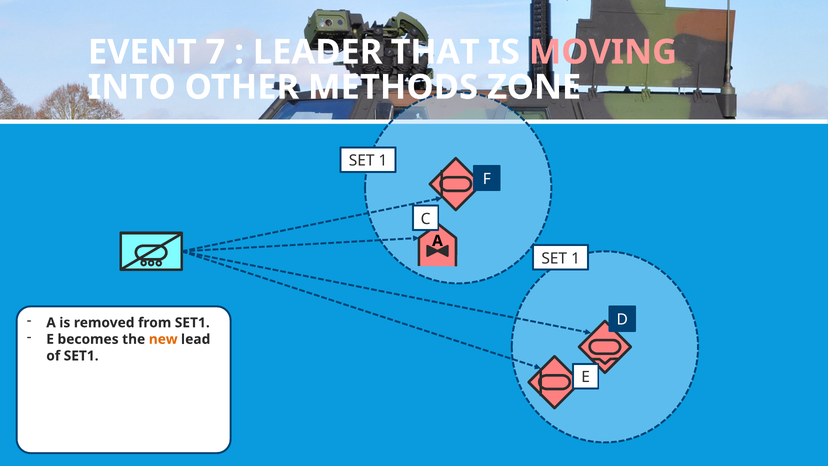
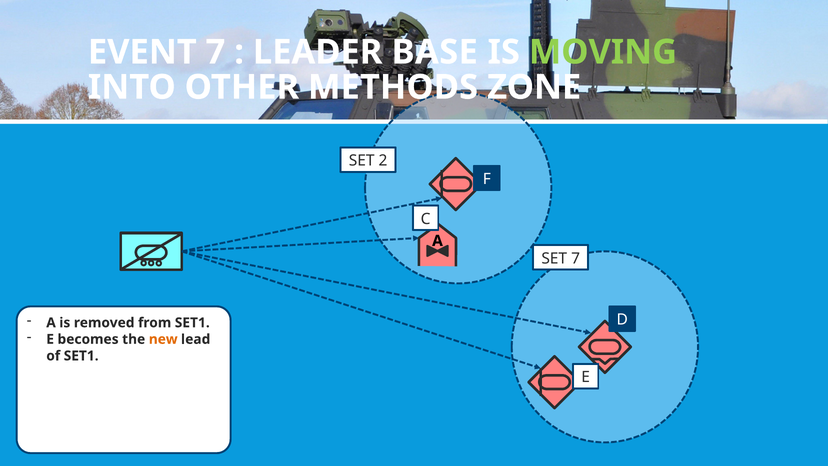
THAT: THAT -> BASE
MOVING colour: pink -> light green
1 at (383, 161): 1 -> 2
1 at (576, 258): 1 -> 7
